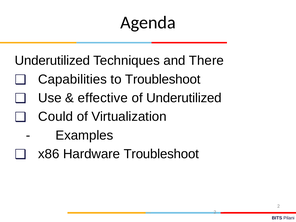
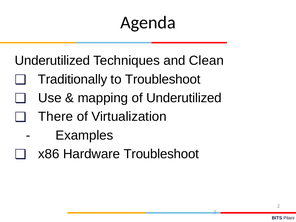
There: There -> Clean
Capabilities: Capabilities -> Traditionally
effective: effective -> mapping
Could: Could -> There
